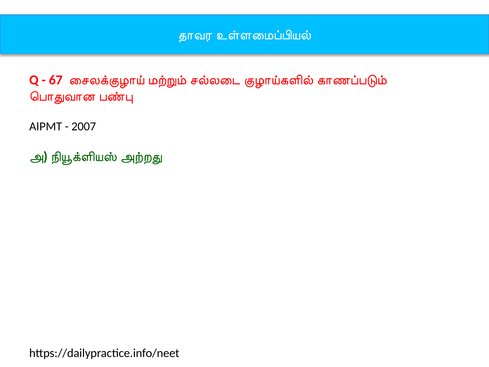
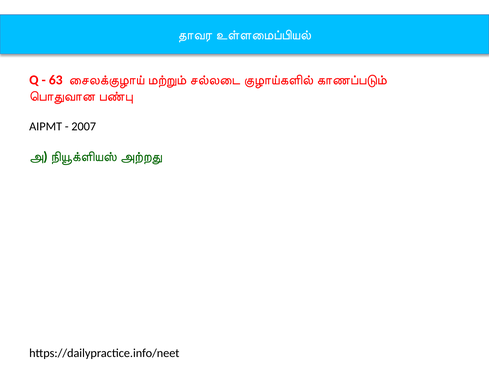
67: 67 -> 63
